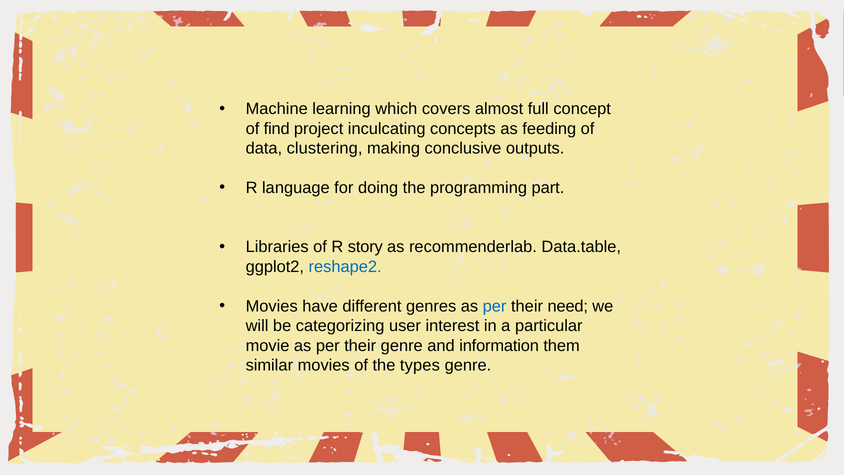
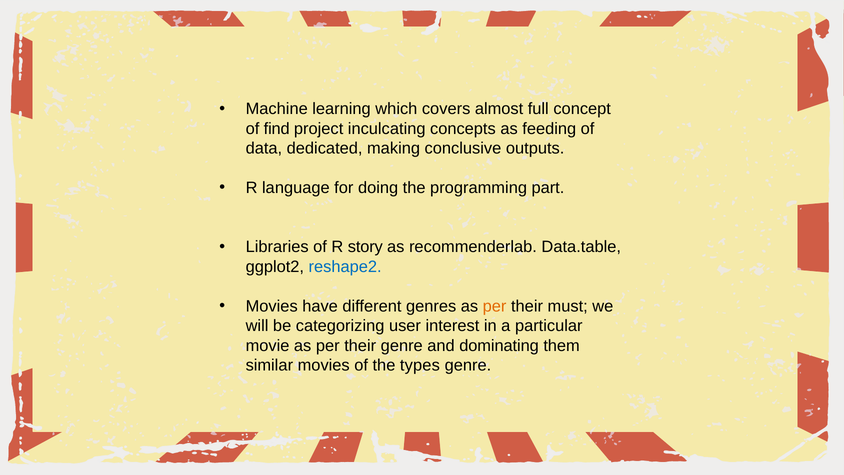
clustering: clustering -> dedicated
per at (495, 306) colour: blue -> orange
need: need -> must
information: information -> dominating
